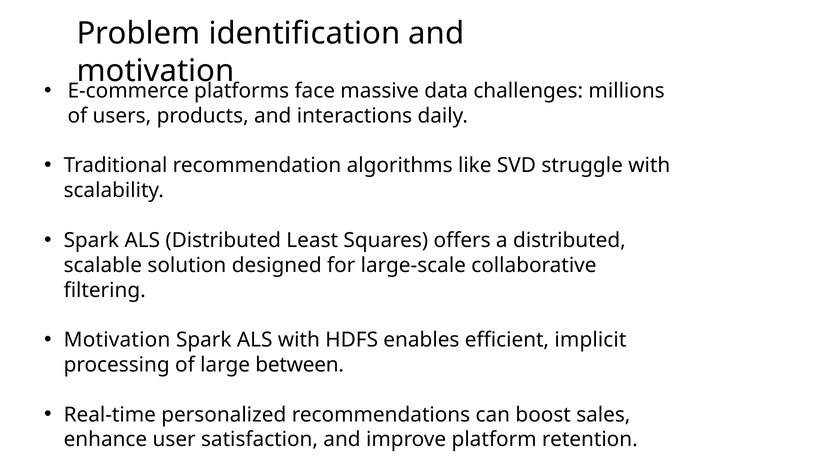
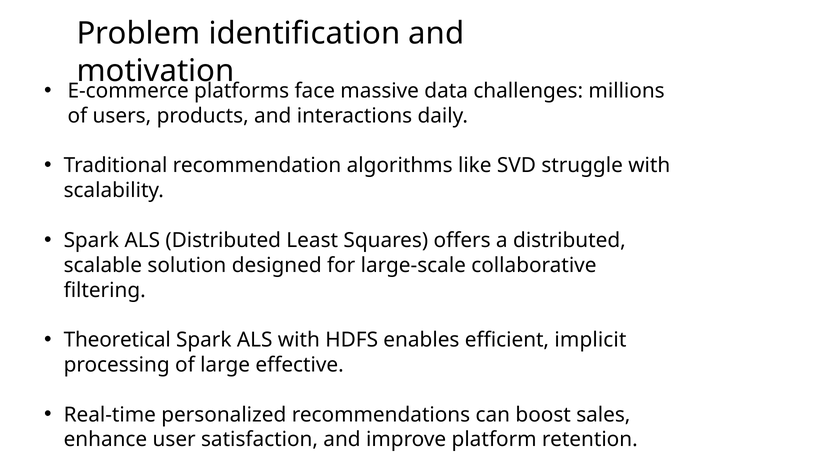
Motivation at (117, 340): Motivation -> Theoretical
between: between -> effective
